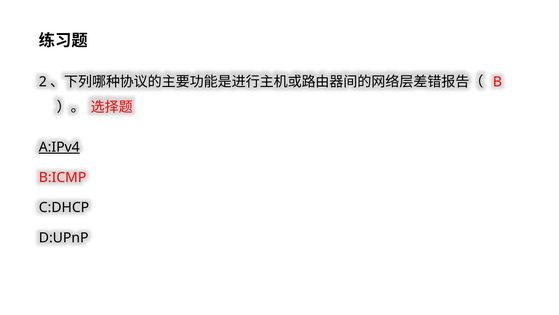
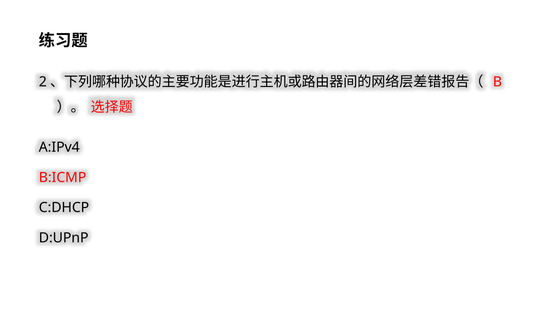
A:IPv4 underline: present -> none
